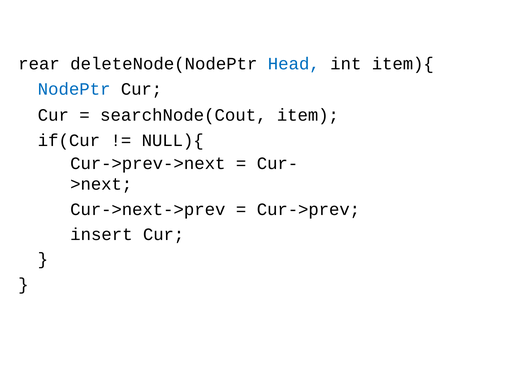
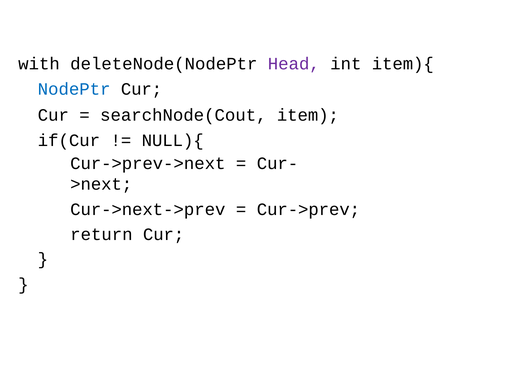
rear: rear -> with
Head colour: blue -> purple
insert: insert -> return
